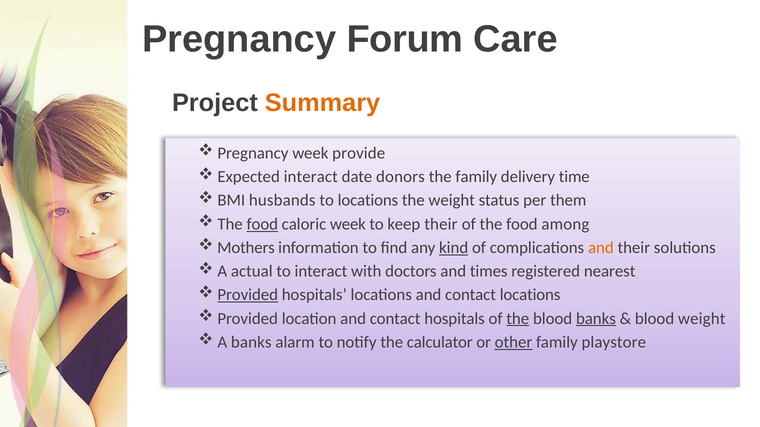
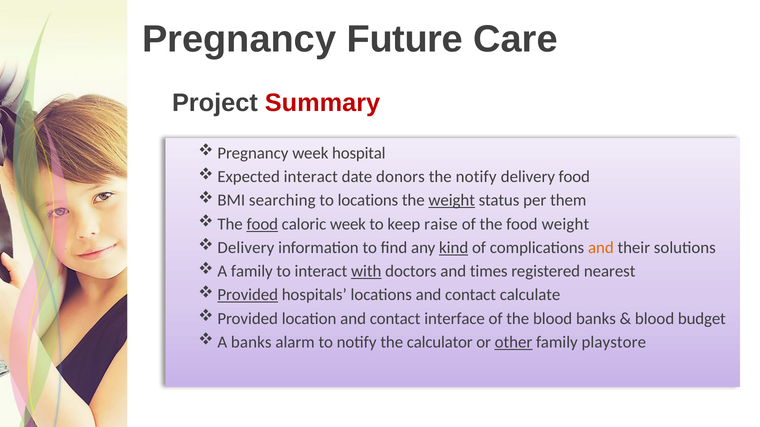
Forum: Forum -> Future
Summary colour: orange -> red
provide: provide -> hospital
the family: family -> notify
delivery time: time -> food
husbands: husbands -> searching
weight at (452, 201) underline: none -> present
keep their: their -> raise
food among: among -> weight
Mothers at (246, 248): Mothers -> Delivery
A actual: actual -> family
with underline: none -> present
contact locations: locations -> calculate
contact hospitals: hospitals -> interface
the at (518, 319) underline: present -> none
banks at (596, 319) underline: present -> none
blood weight: weight -> budget
